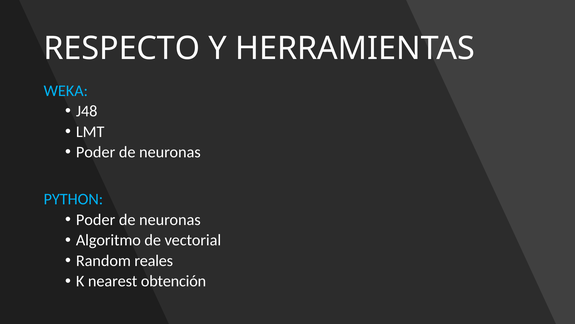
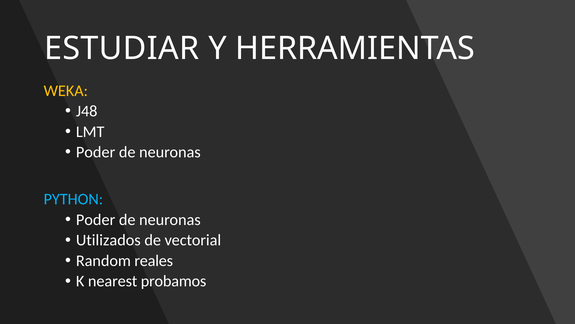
RESPECTO: RESPECTO -> ESTUDIAR
WEKA colour: light blue -> yellow
Algoritmo: Algoritmo -> Utilizados
obtención: obtención -> probamos
